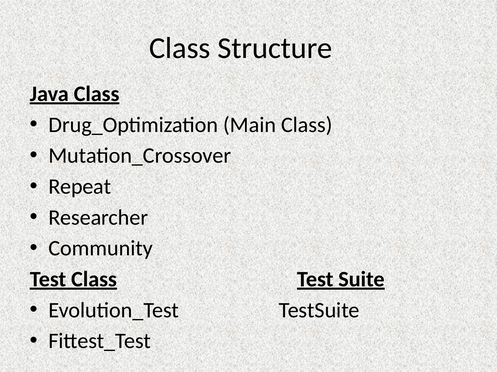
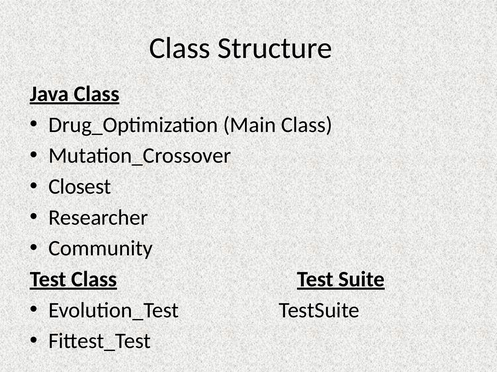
Repeat: Repeat -> Closest
